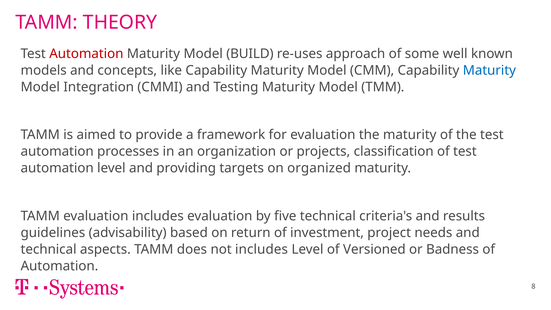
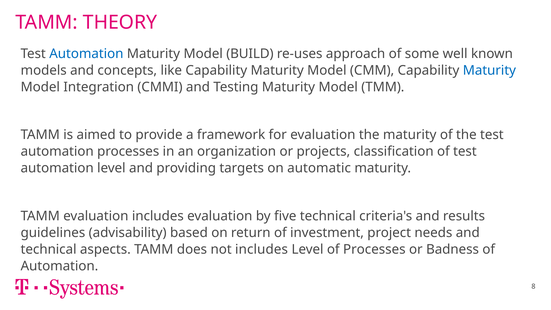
Automation at (86, 54) colour: red -> blue
organized: organized -> automatic
of Versioned: Versioned -> Processes
